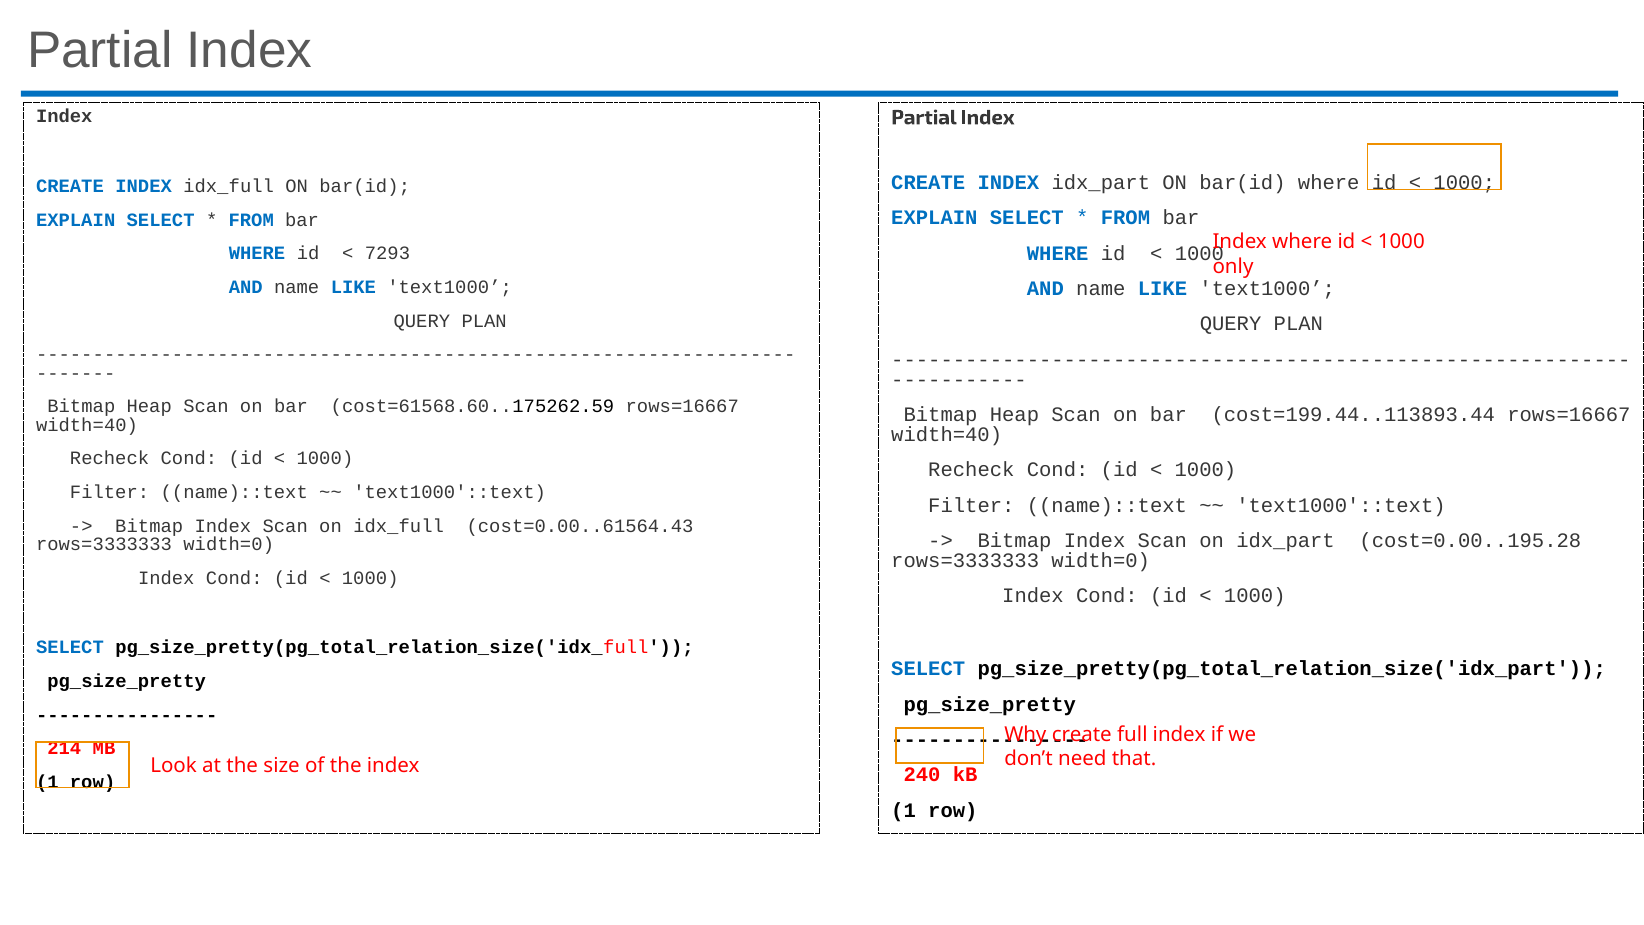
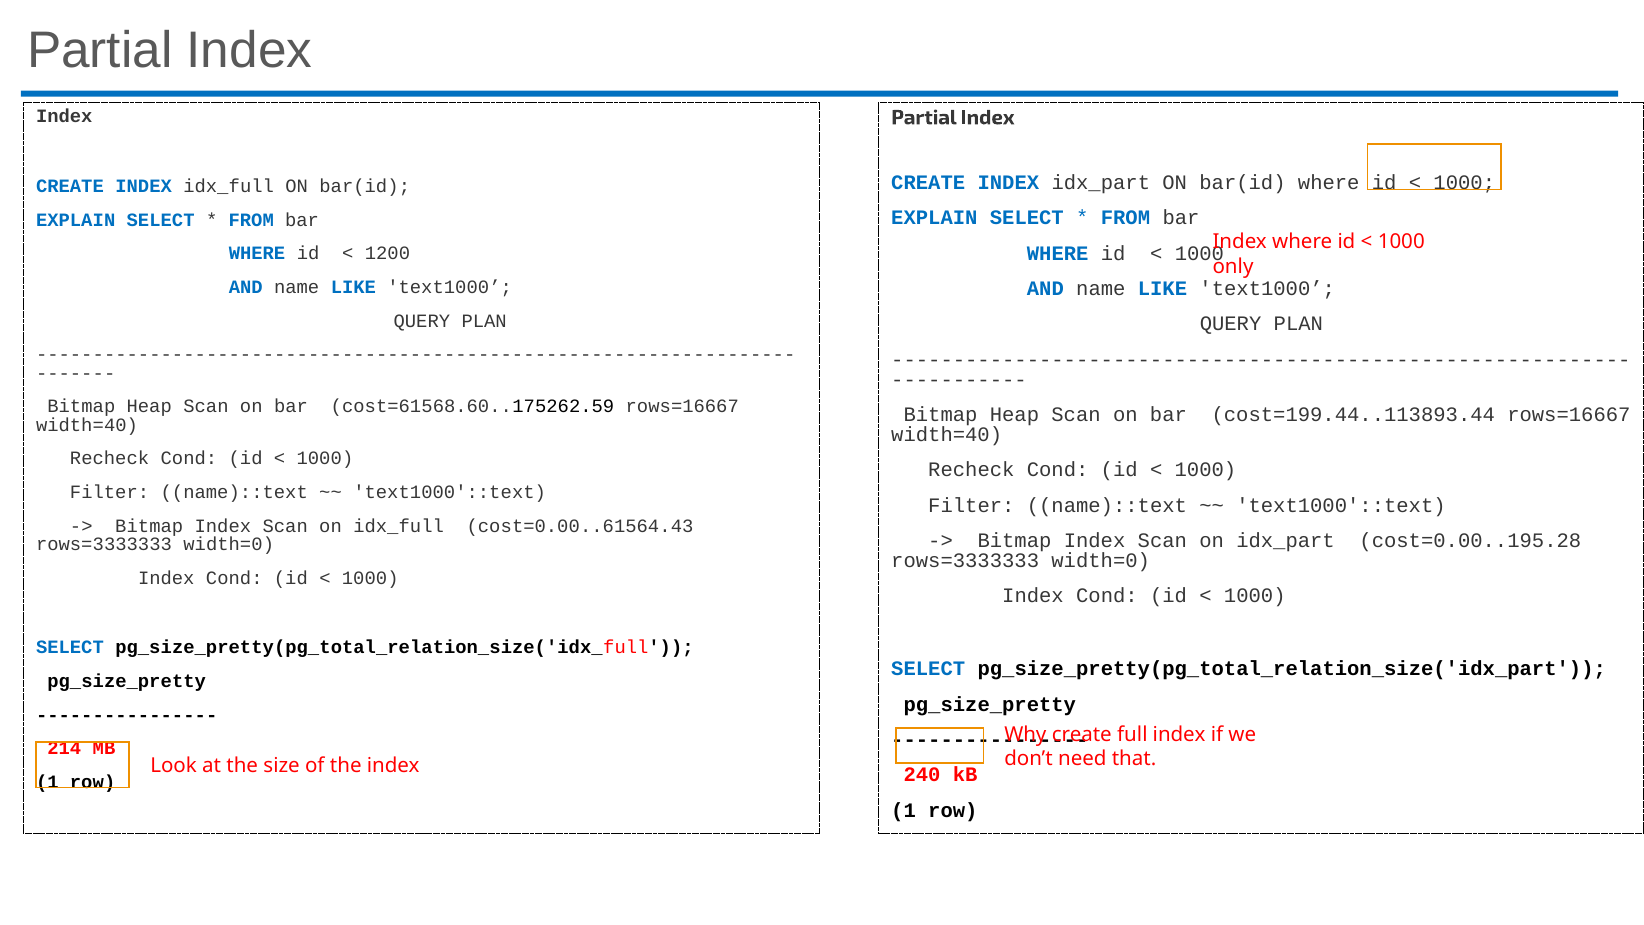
7293: 7293 -> 1200
